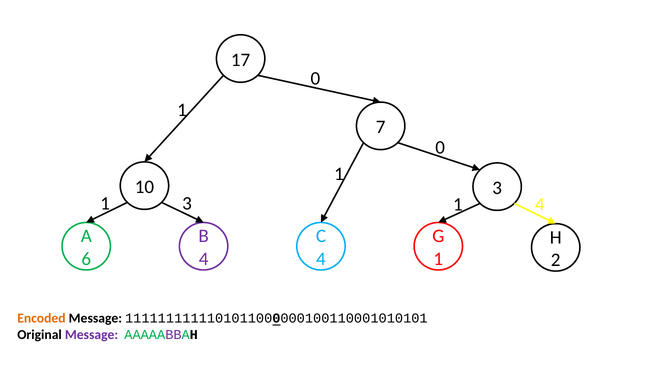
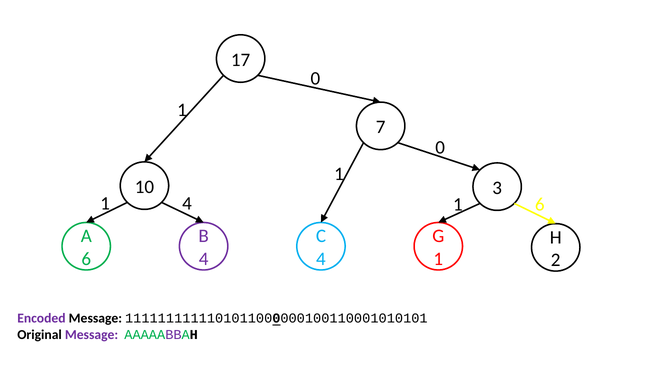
1 3: 3 -> 4
1 4: 4 -> 6
Encoded colour: orange -> purple
